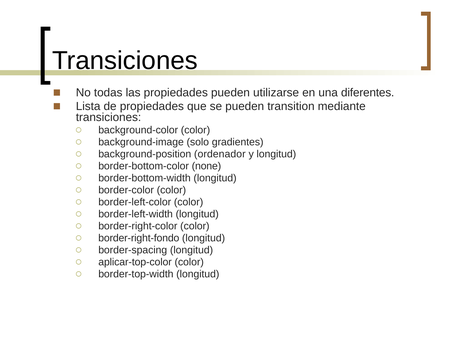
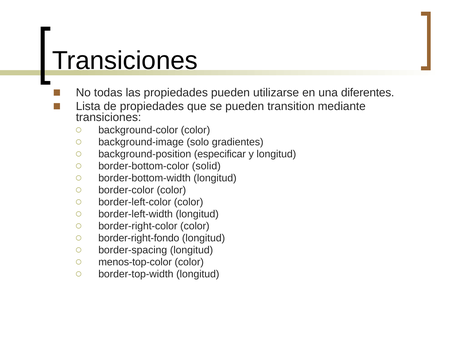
ordenador: ordenador -> especificar
none: none -> solid
aplicar-top-color: aplicar-top-color -> menos-top-color
